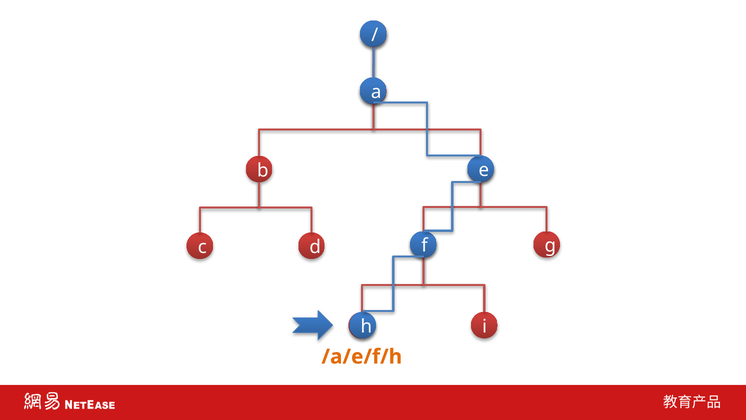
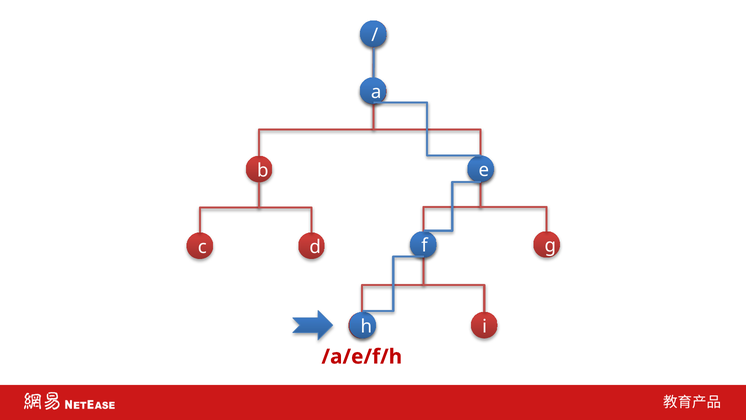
/a/e/f/h colour: orange -> red
